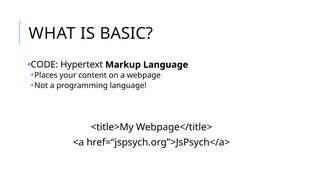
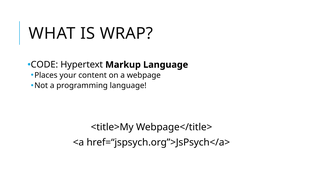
BASIC: BASIC -> WRAP
